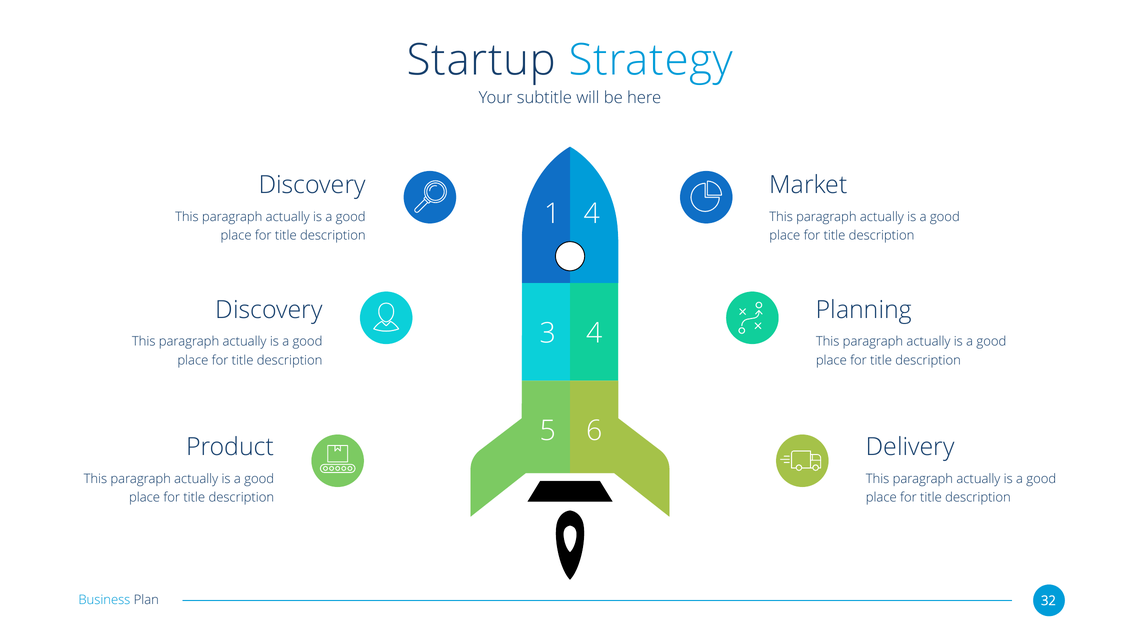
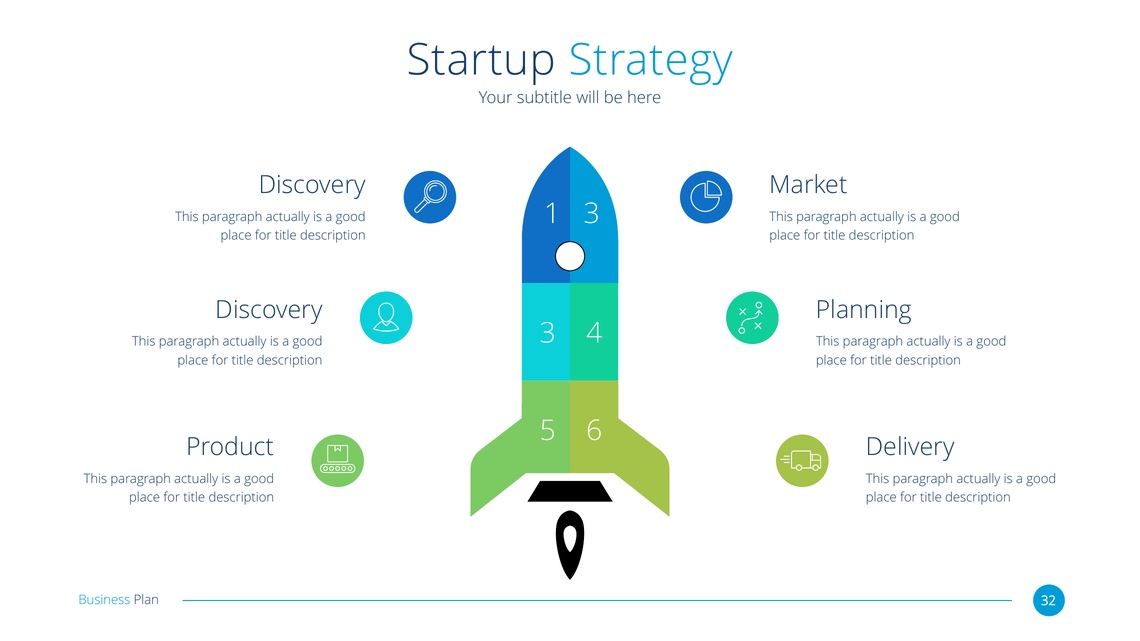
1 4: 4 -> 3
